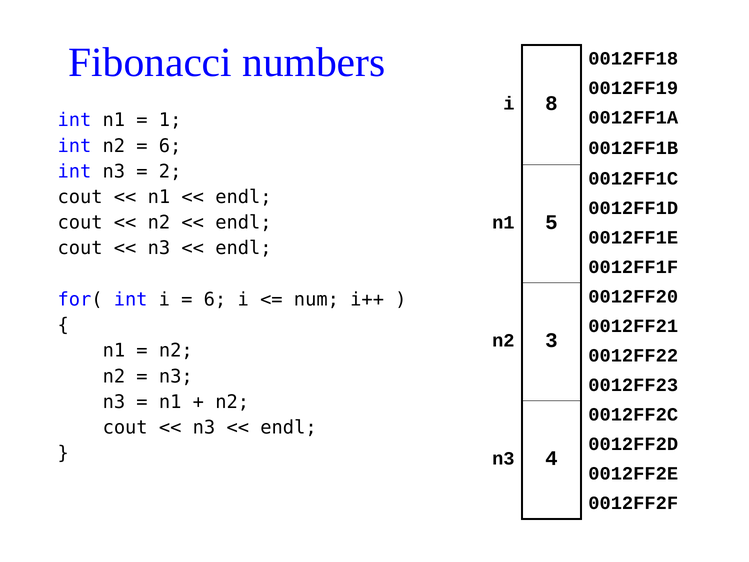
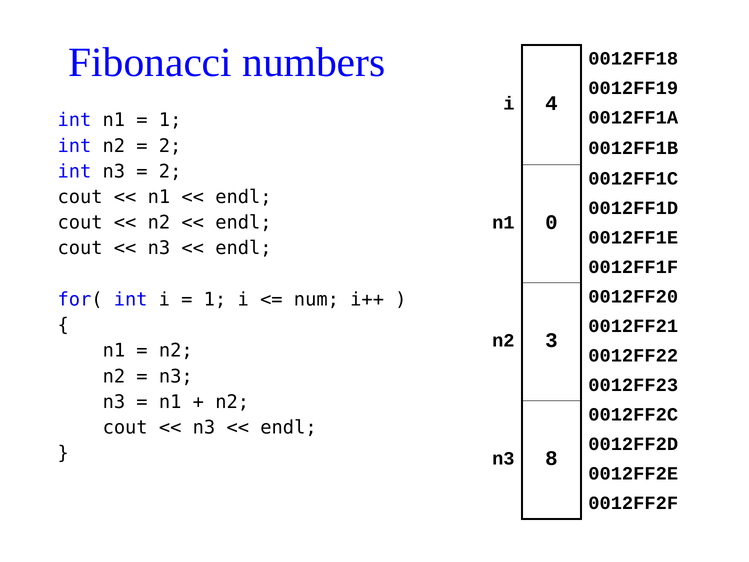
8: 8 -> 4
6 at (170, 146): 6 -> 2
5: 5 -> 0
6 at (215, 299): 6 -> 1
4: 4 -> 8
